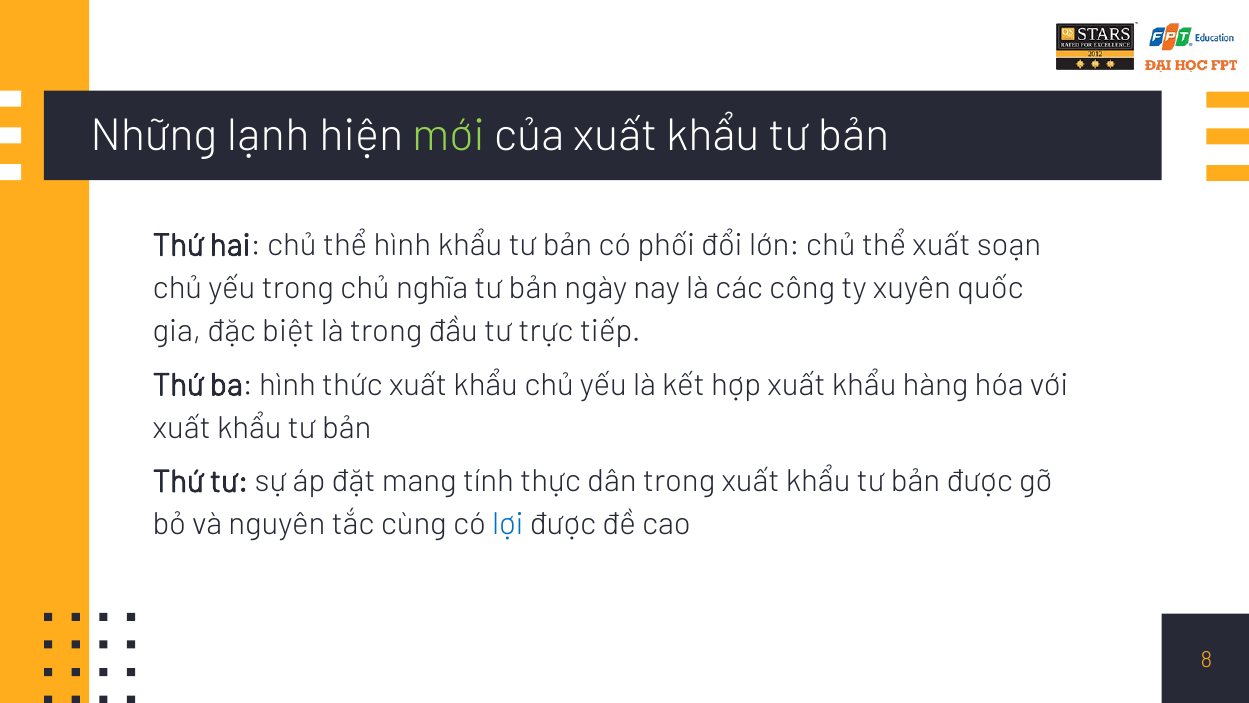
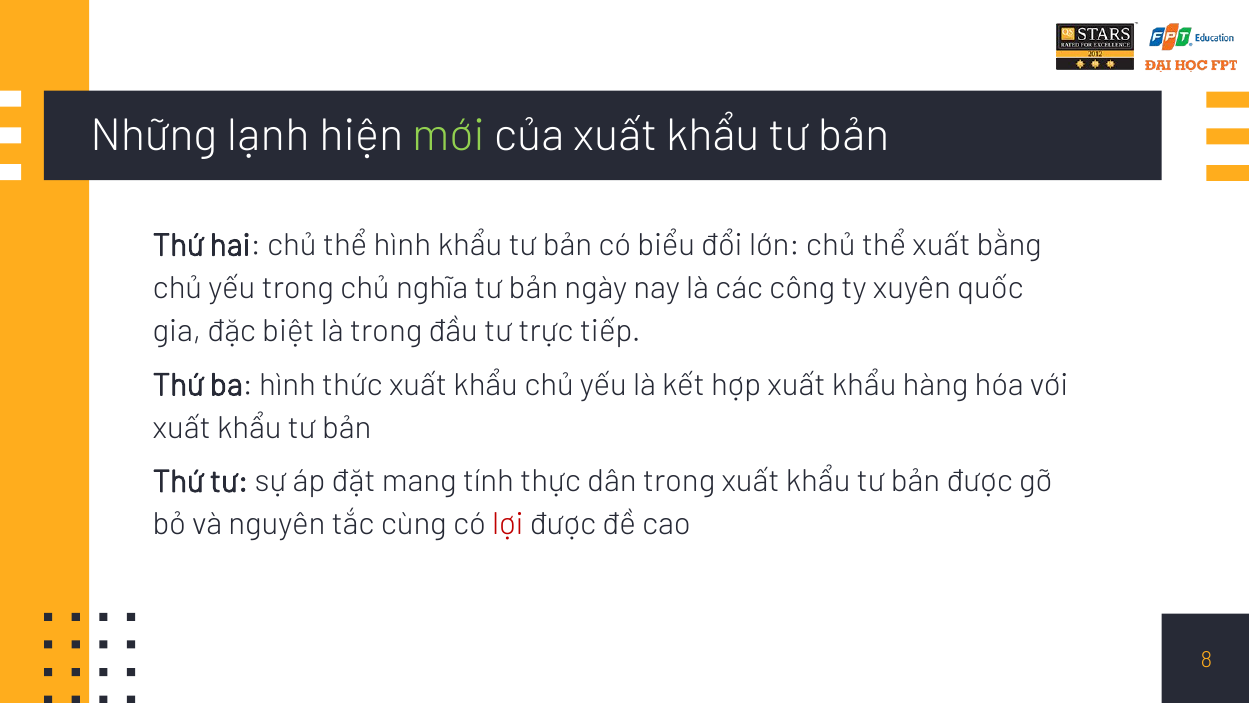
phối: phối -> biểu
soạn: soạn -> bằng
lợi colour: blue -> red
